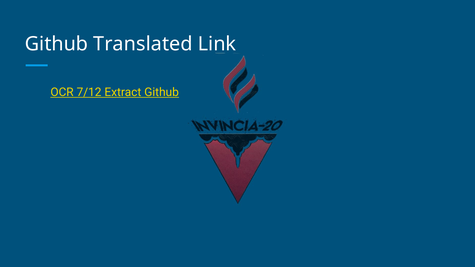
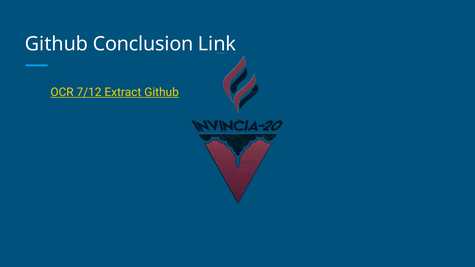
Translated: Translated -> Conclusion
